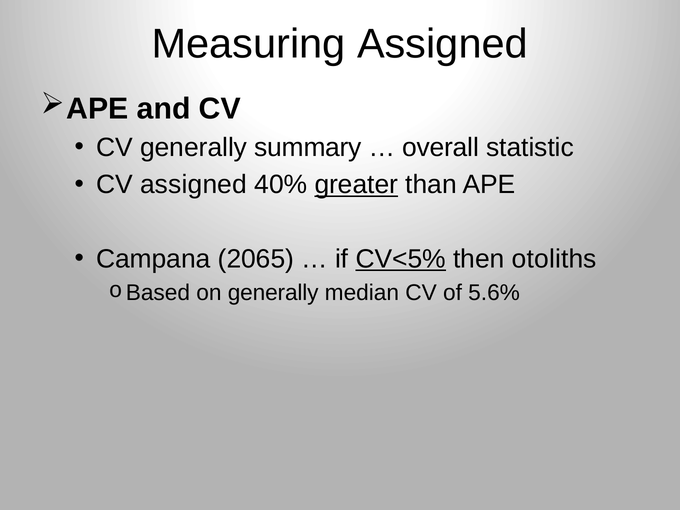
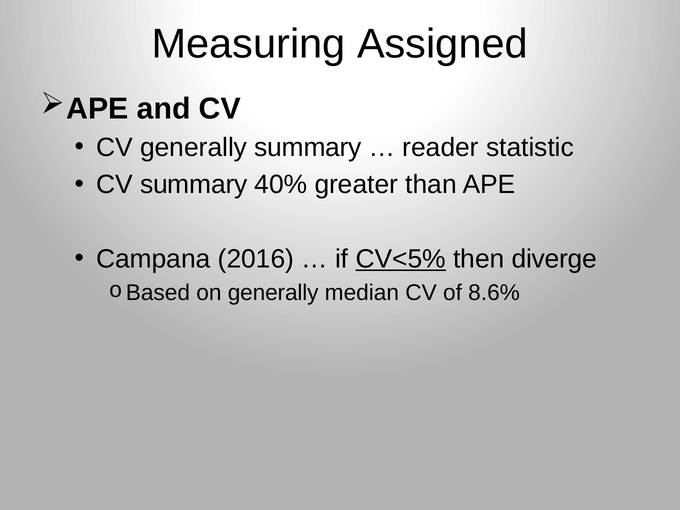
overall: overall -> reader
CV assigned: assigned -> summary
greater underline: present -> none
2065: 2065 -> 2016
otoliths: otoliths -> diverge
5.6%: 5.6% -> 8.6%
